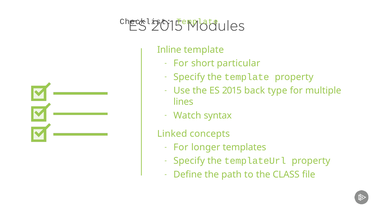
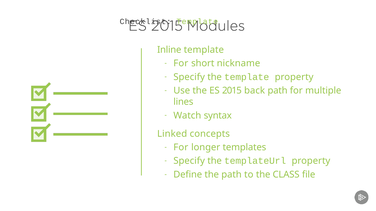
particular: particular -> nickname
back type: type -> path
